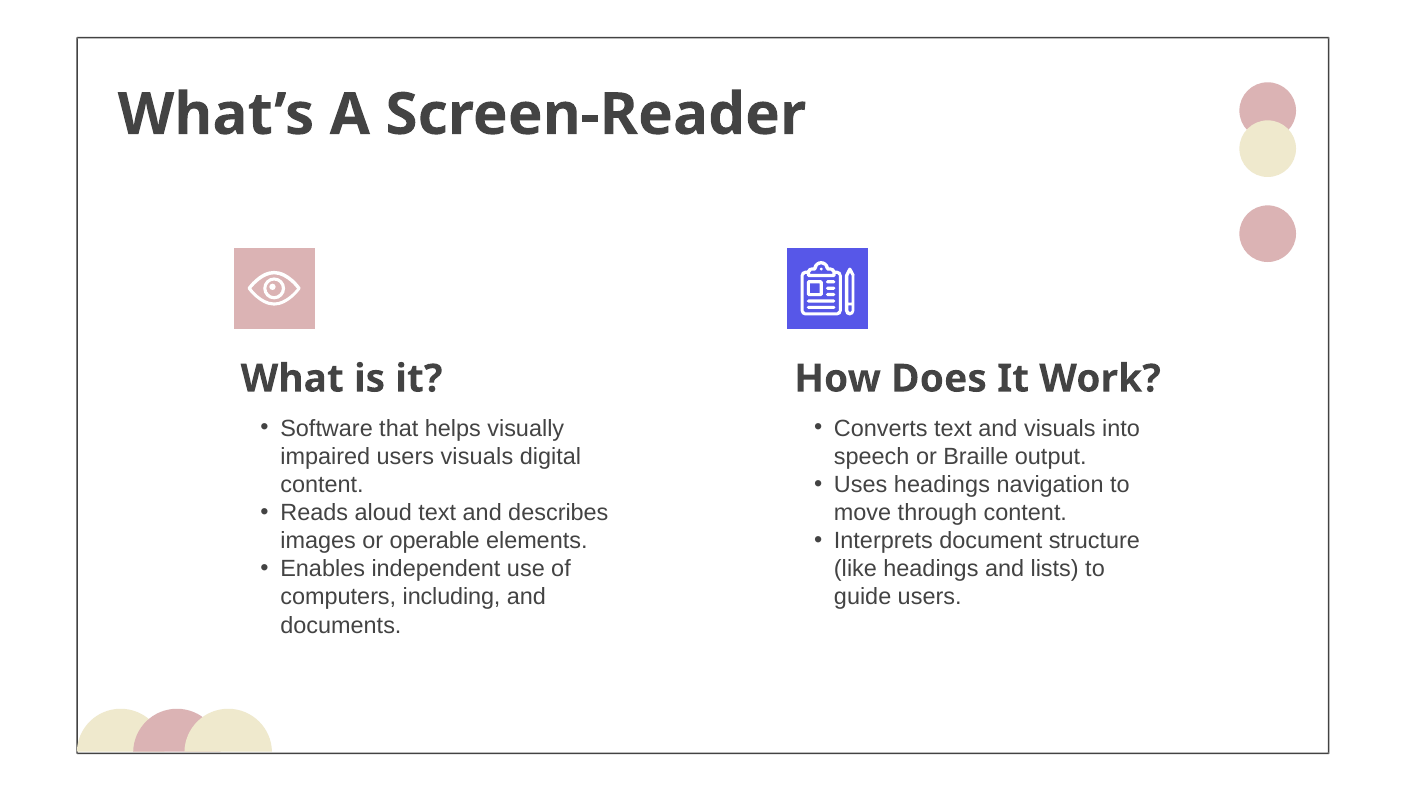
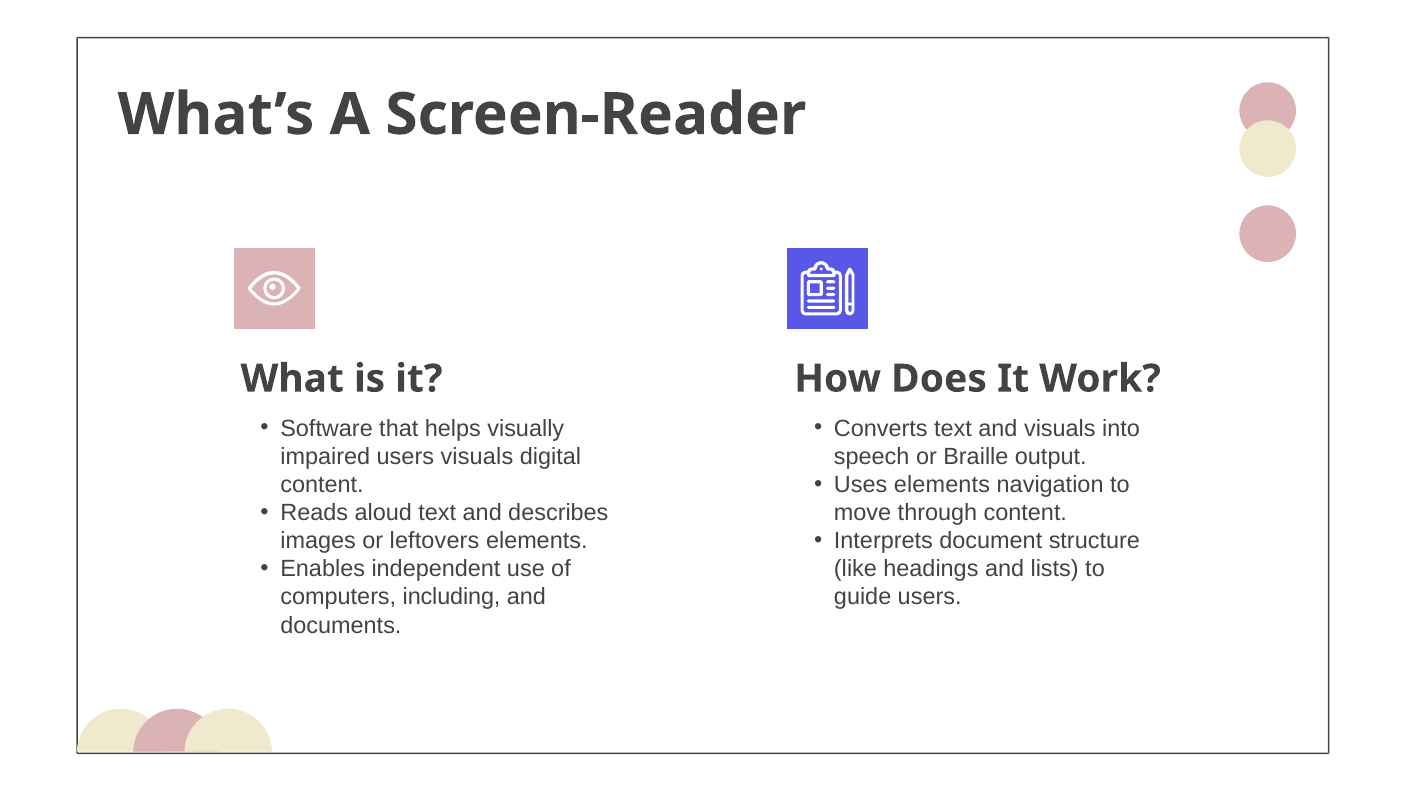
Uses headings: headings -> elements
operable: operable -> leftovers
